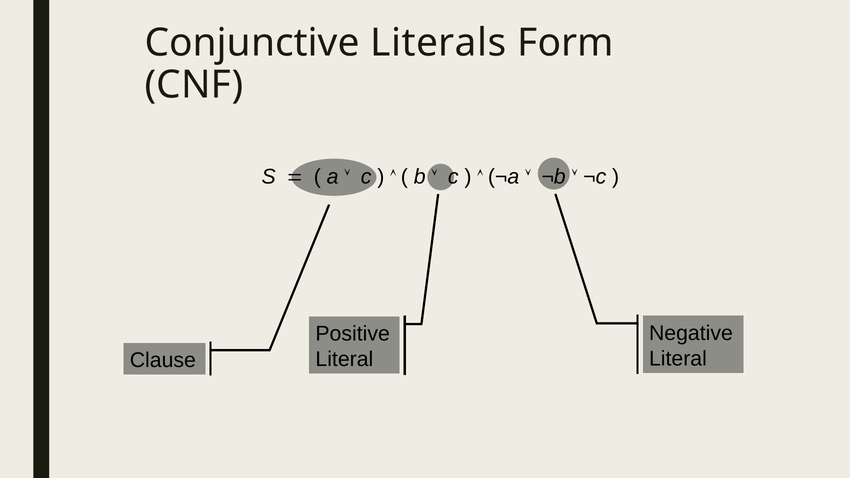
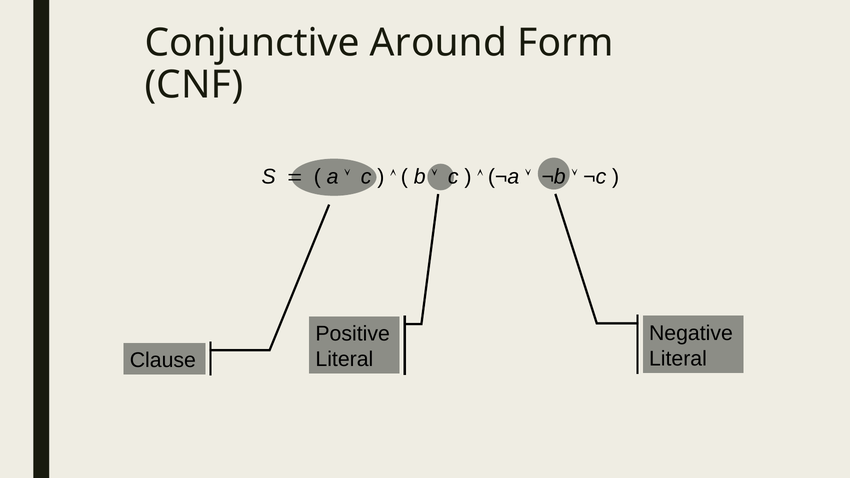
Literals: Literals -> Around
